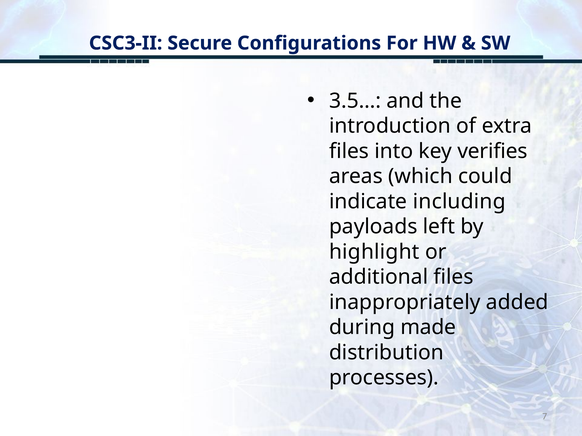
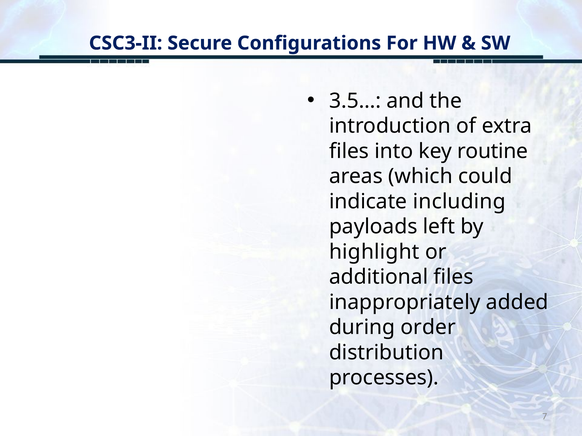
verifies: verifies -> routine
made: made -> order
